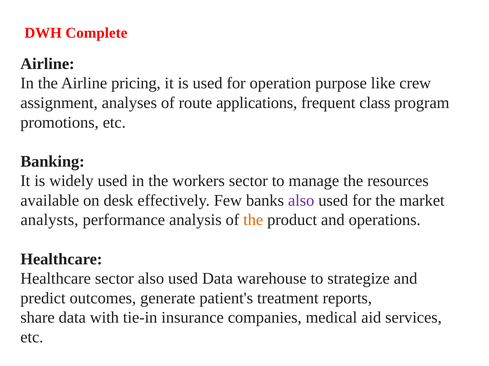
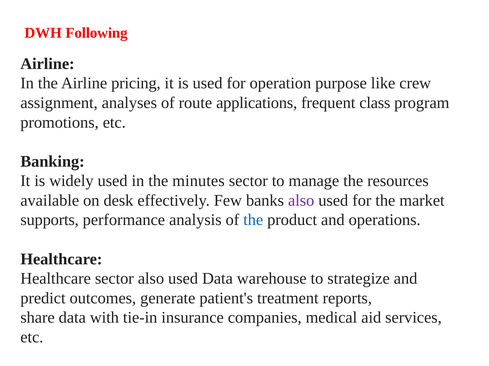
Complete: Complete -> Following
workers: workers -> minutes
analysts: analysts -> supports
the at (253, 220) colour: orange -> blue
